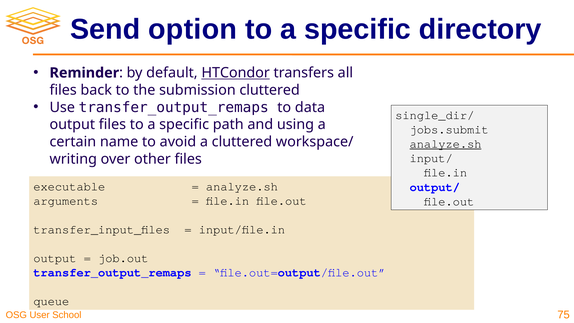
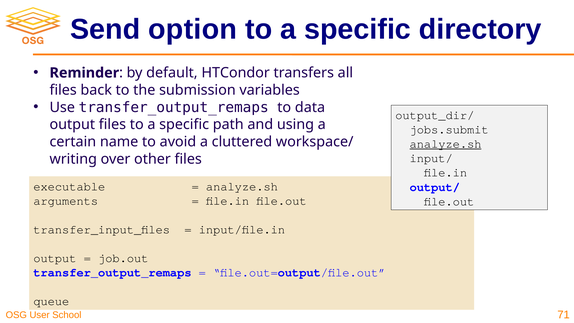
HTCondor underline: present -> none
submission cluttered: cluttered -> variables
single_dir/: single_dir/ -> output_dir/
75: 75 -> 71
